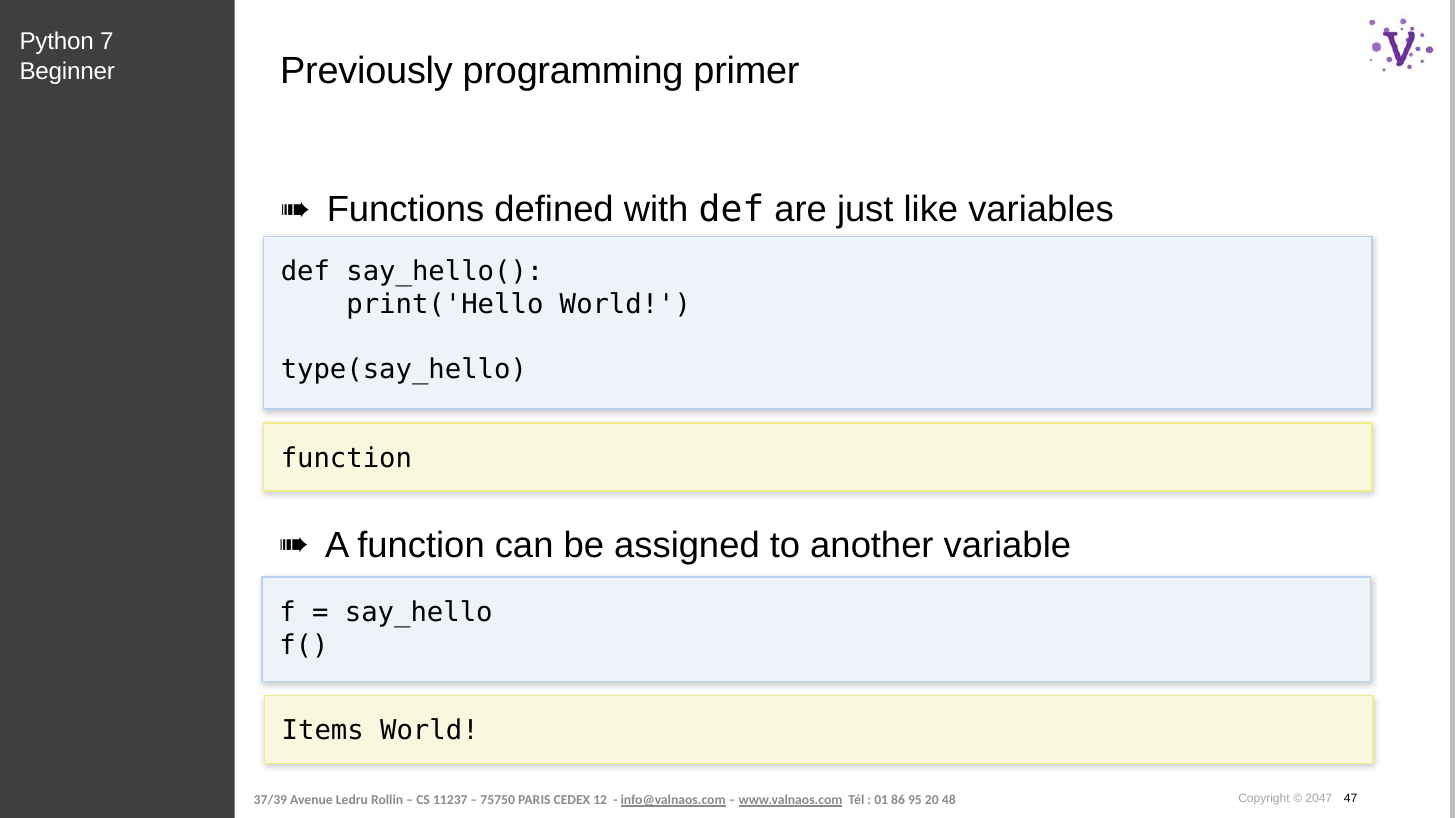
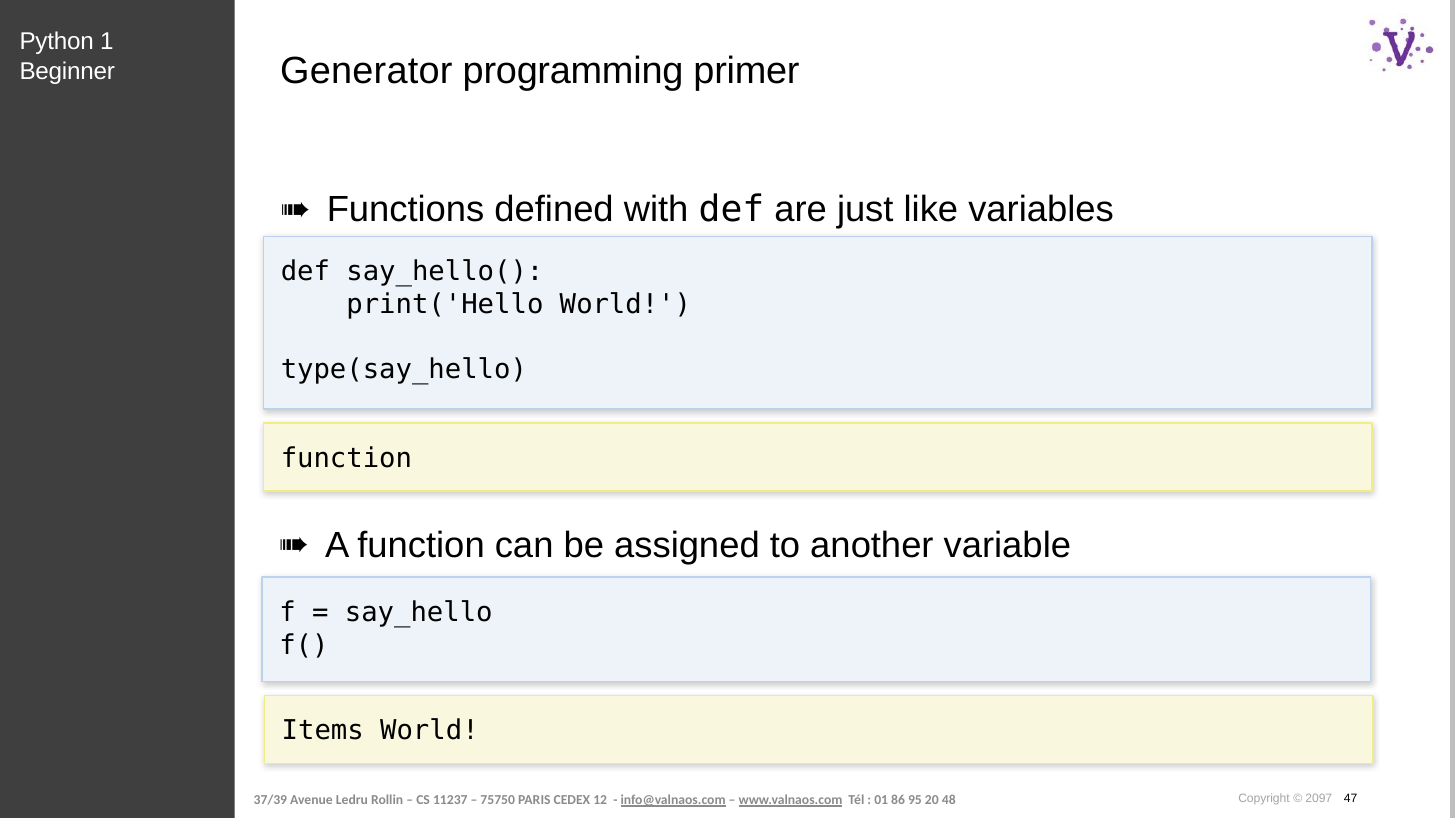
7: 7 -> 1
Previously: Previously -> Generator
2047: 2047 -> 2097
